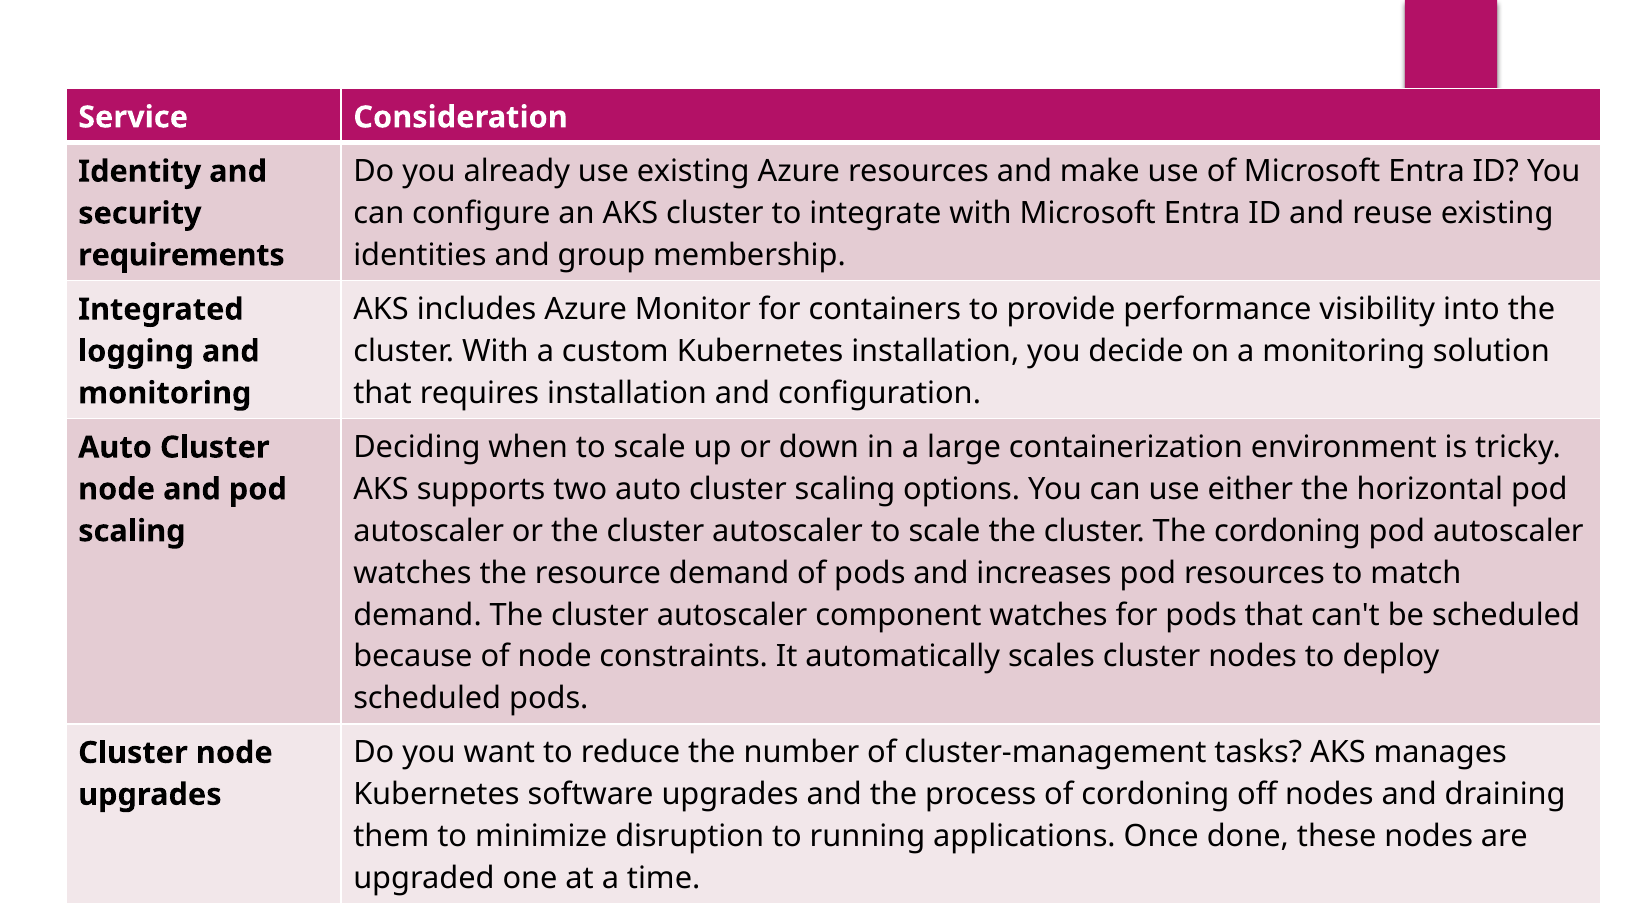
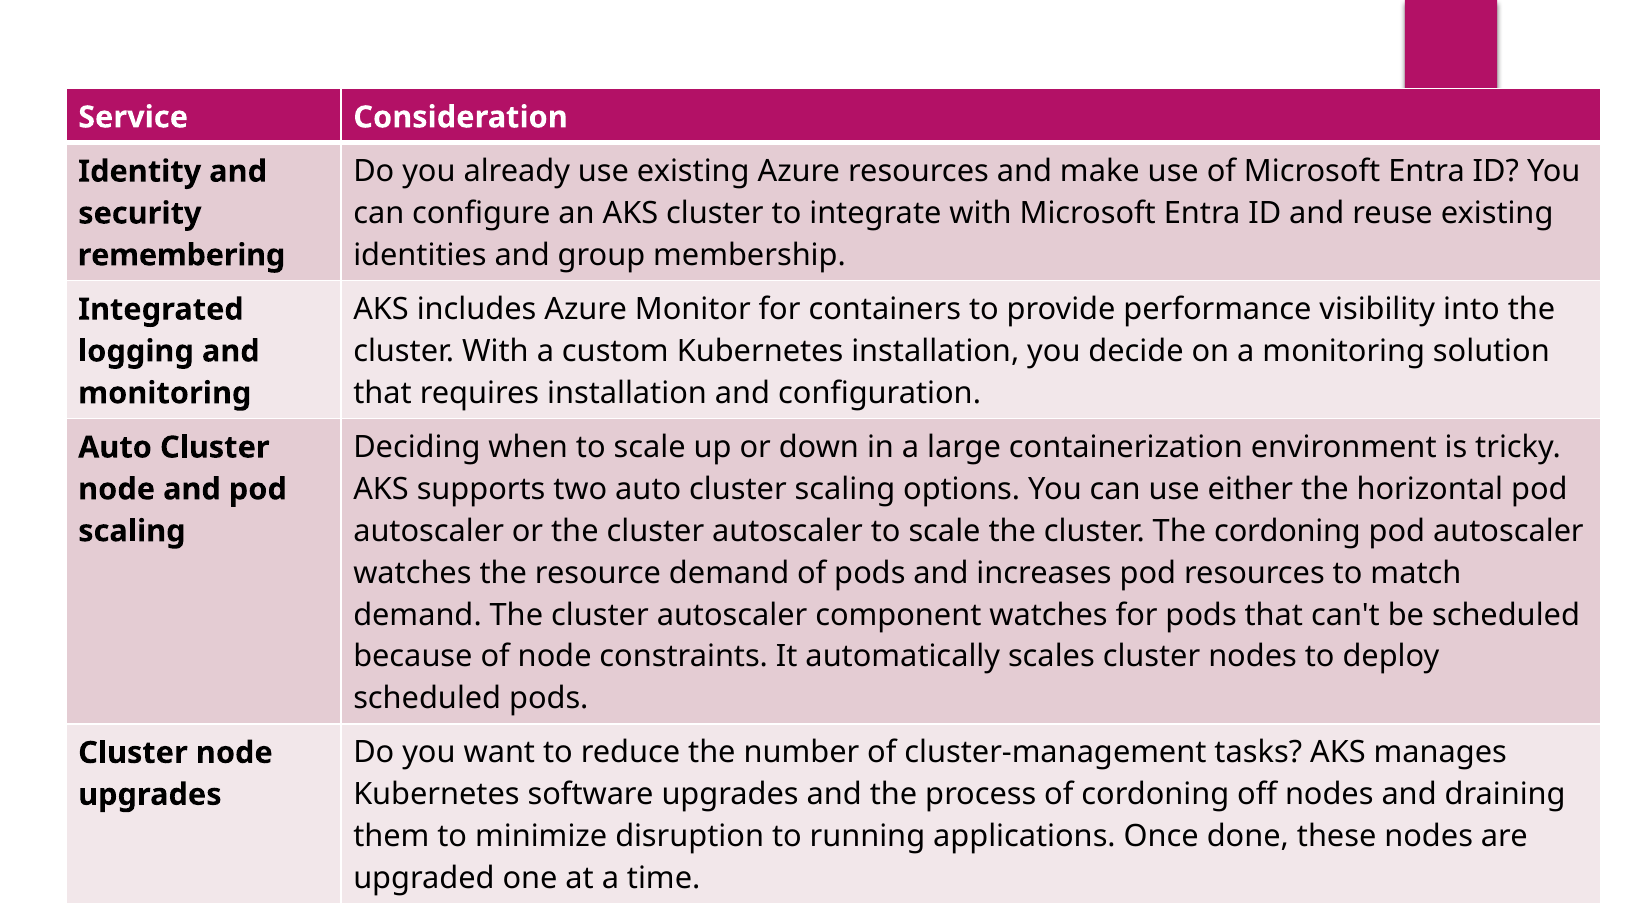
requirements: requirements -> remembering
